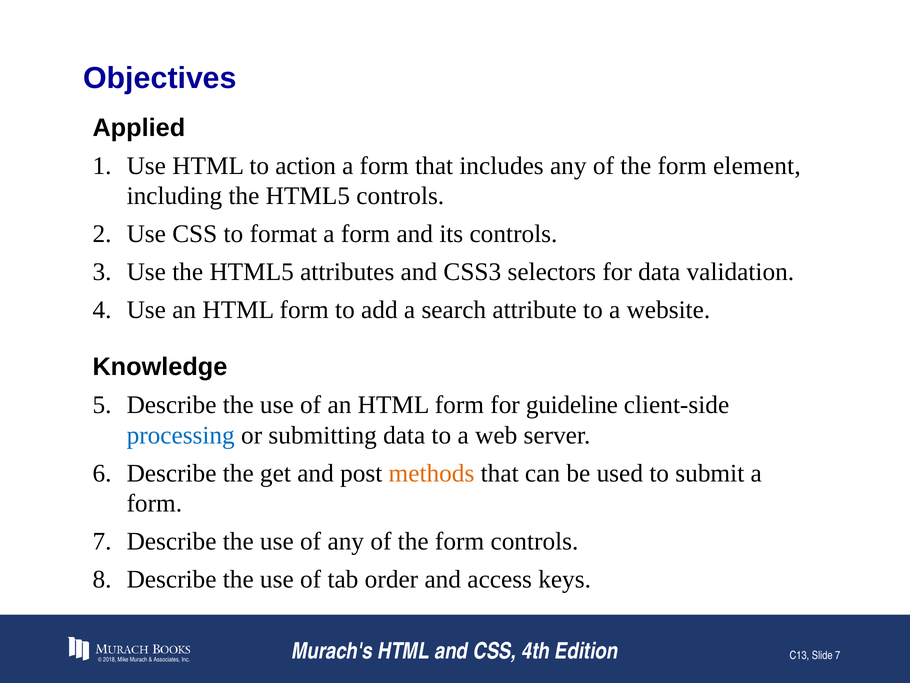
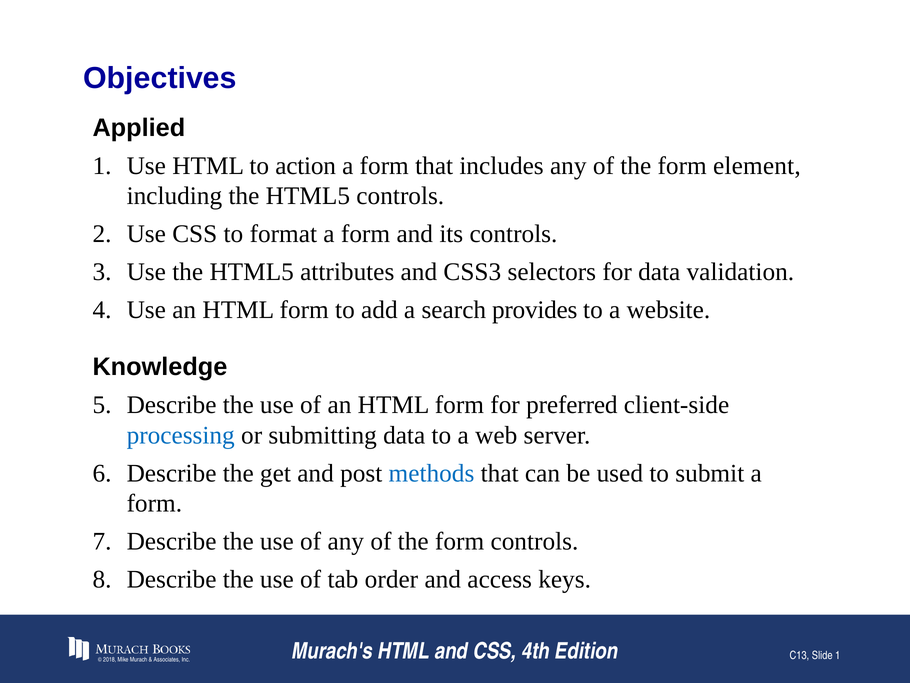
attribute: attribute -> provides
guideline: guideline -> preferred
methods colour: orange -> blue
Slide 7: 7 -> 1
